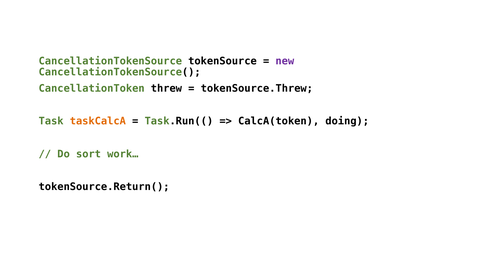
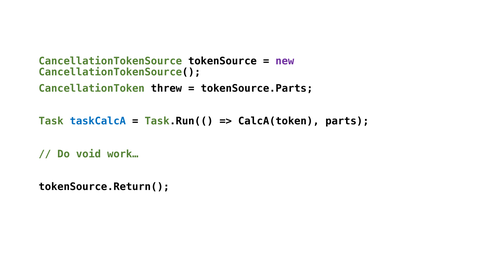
tokenSource.Threw: tokenSource.Threw -> tokenSource.Parts
taskCalcA colour: orange -> blue
doing: doing -> parts
sort: sort -> void
